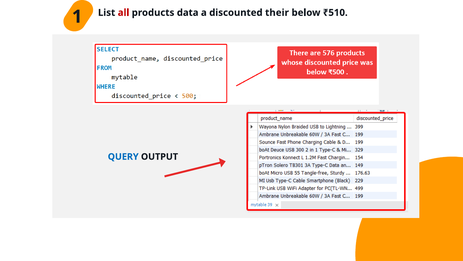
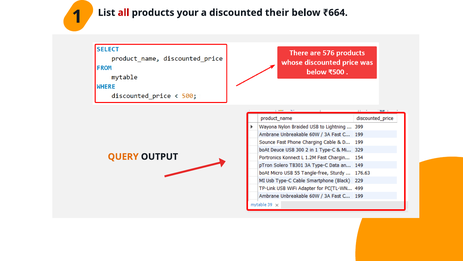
data: data -> your
₹510: ₹510 -> ₹664
QUERY colour: blue -> orange
